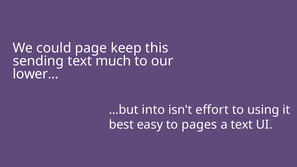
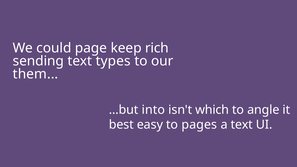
this: this -> rich
much: much -> types
lower: lower -> them
effort: effort -> which
using: using -> angle
